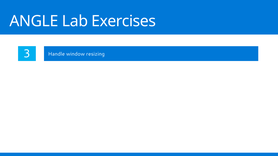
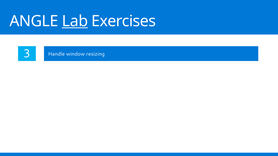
Lab underline: none -> present
